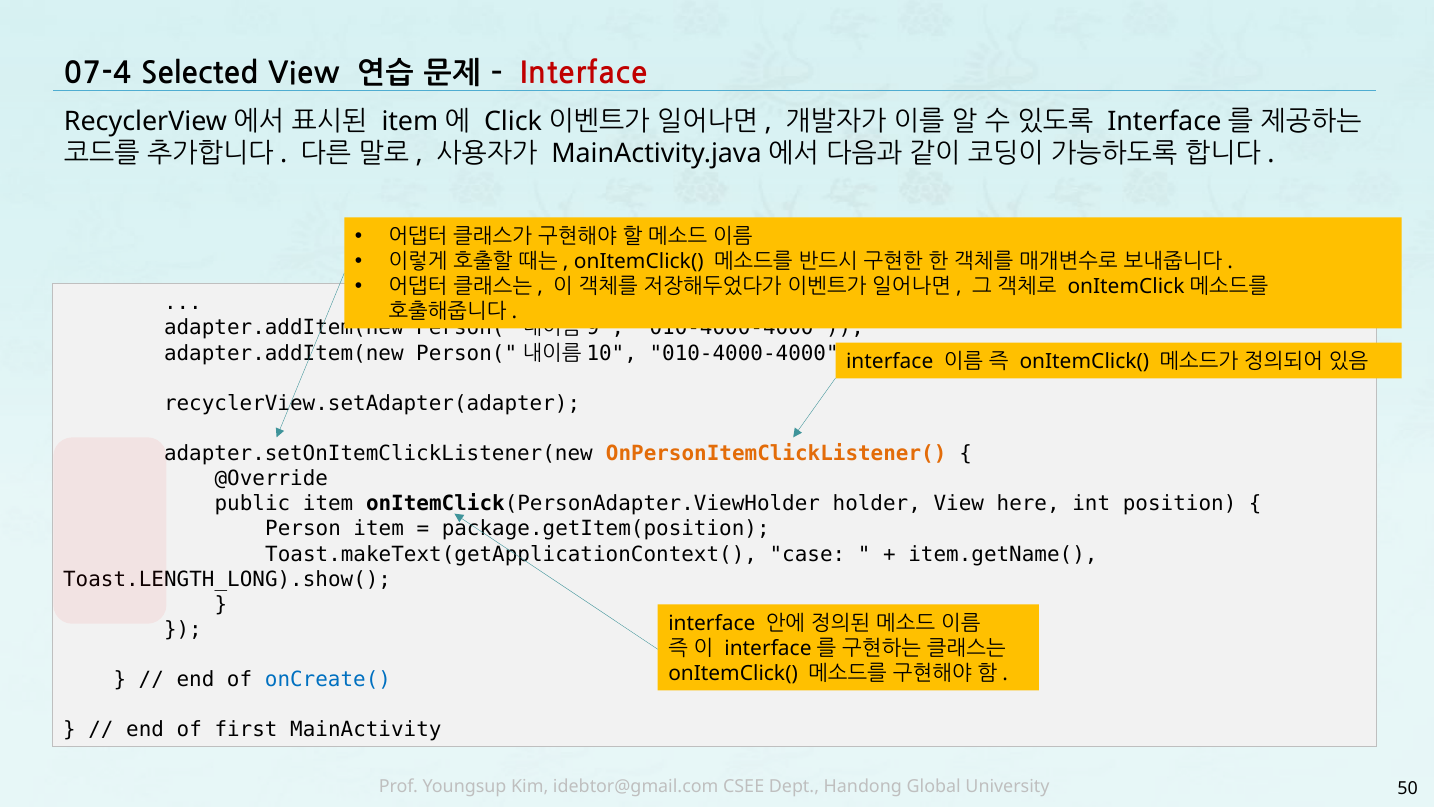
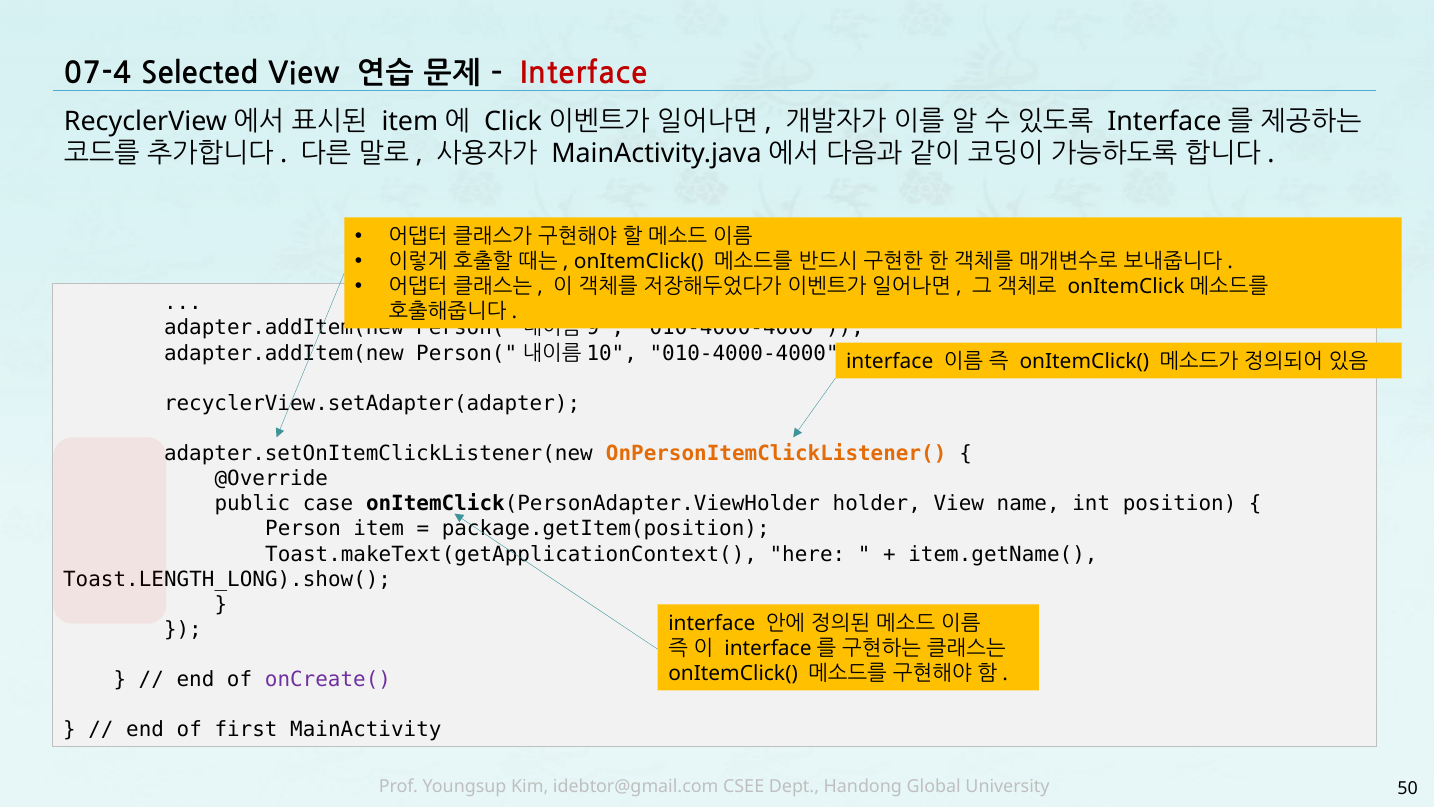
public item: item -> case
here: here -> name
case: case -> here
onCreate( colour: blue -> purple
